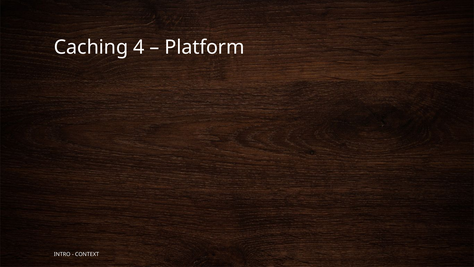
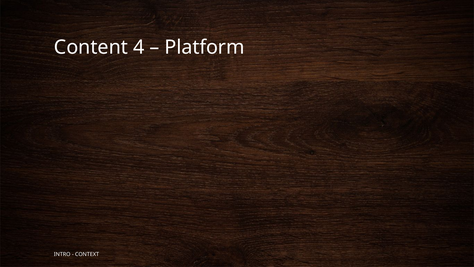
Caching: Caching -> Content
